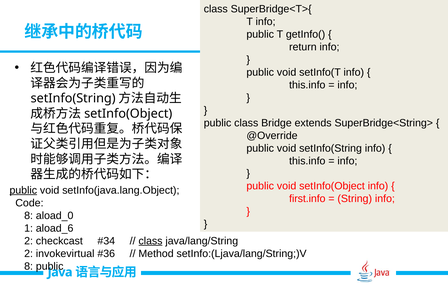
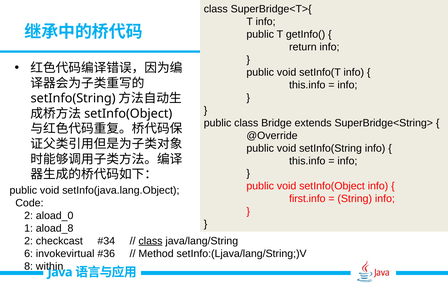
public at (23, 190) underline: present -> none
8 at (29, 215): 8 -> 2
aload_6: aload_6 -> aload_8
2 at (29, 253): 2 -> 6
8 public: public -> within
